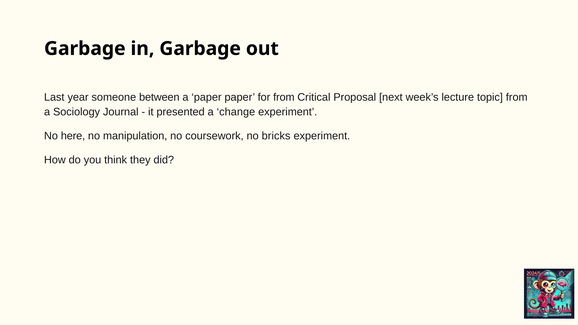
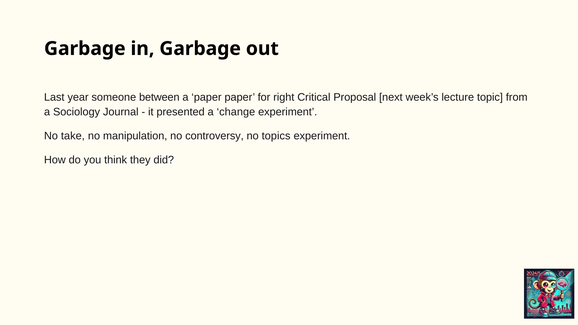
for from: from -> right
here: here -> take
coursework: coursework -> controversy
bricks: bricks -> topics
